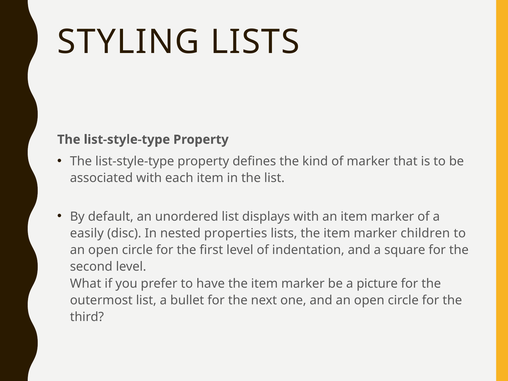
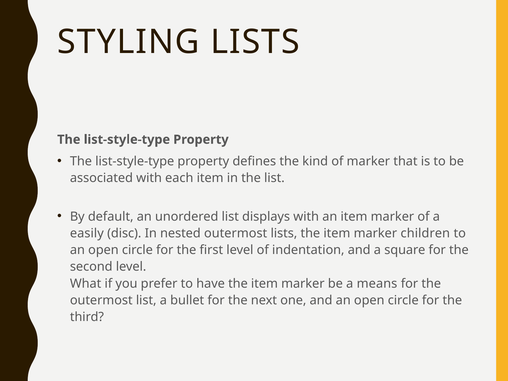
nested properties: properties -> outermost
picture: picture -> means
